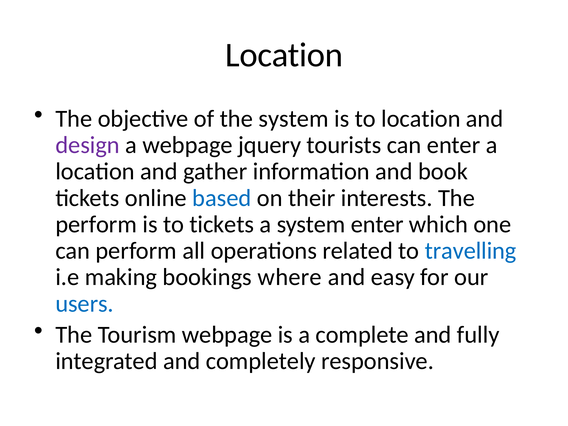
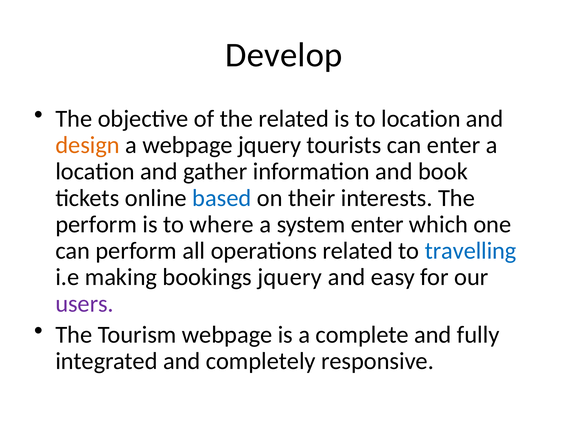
Location at (284, 55): Location -> Develop
the system: system -> related
design colour: purple -> orange
to tickets: tickets -> where
bookings where: where -> jquery
users colour: blue -> purple
